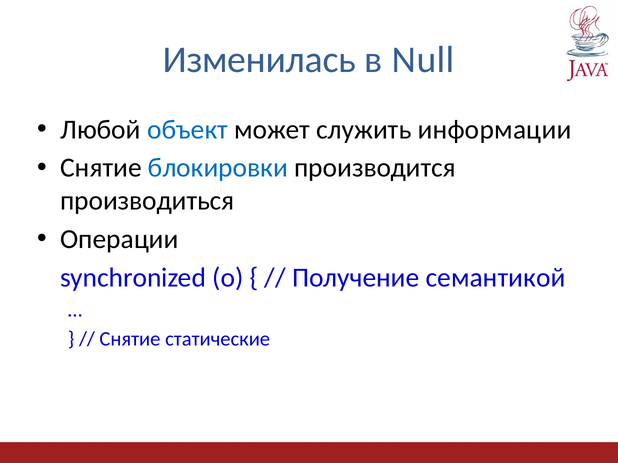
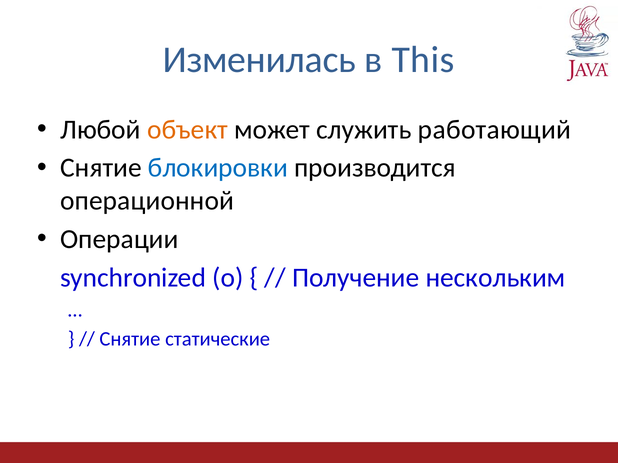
Null: Null -> This
объект colour: blue -> orange
информации: информации -> работающий
производиться: производиться -> операционной
семантикой: семантикой -> нескольким
